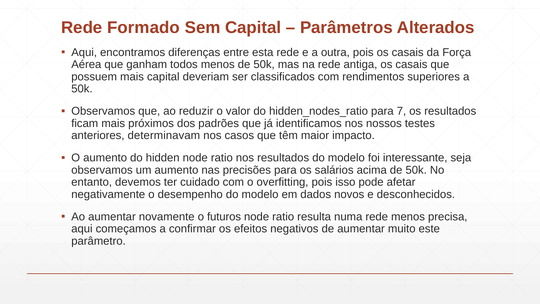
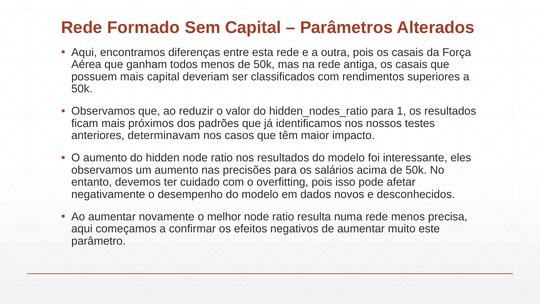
7: 7 -> 1
seja: seja -> eles
futuros: futuros -> melhor
